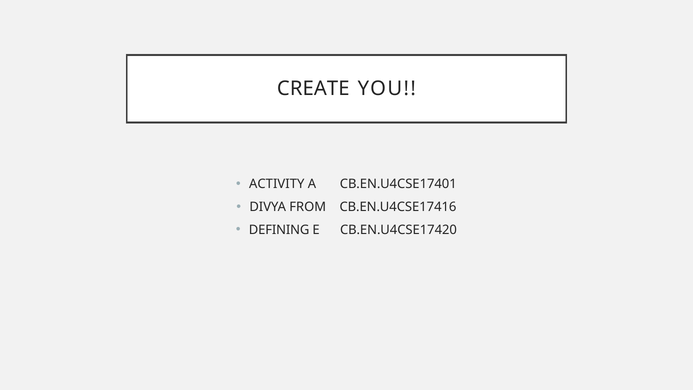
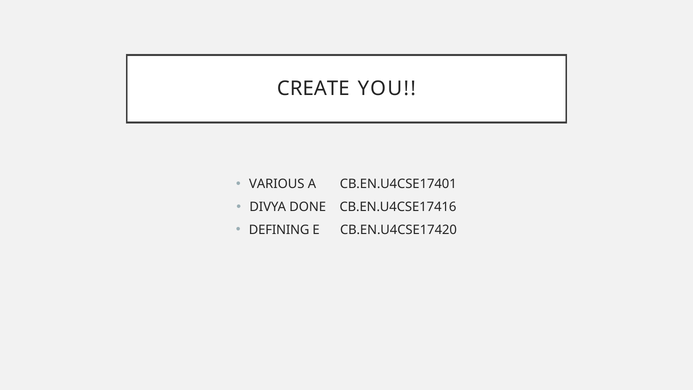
ACTIVITY: ACTIVITY -> VARIOUS
FROM: FROM -> DONE
